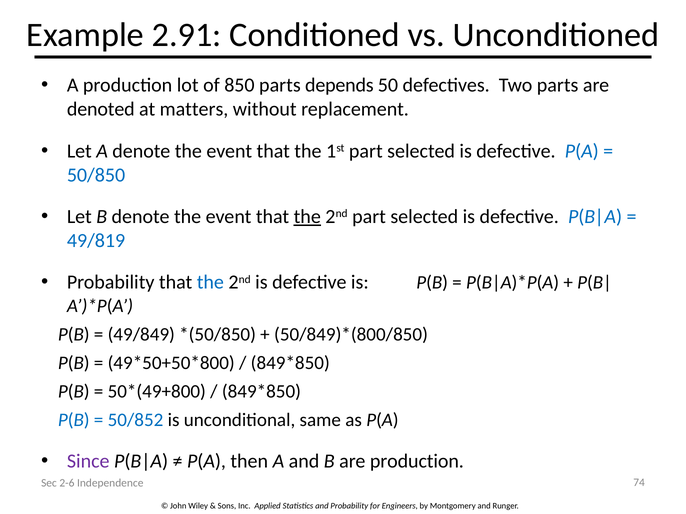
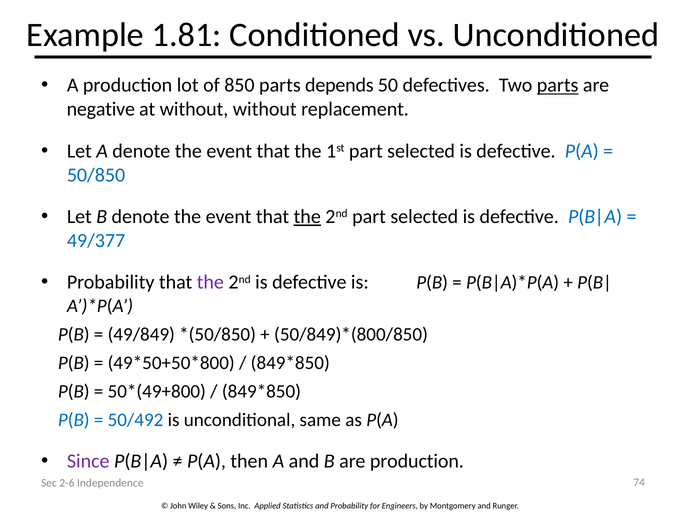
2.91: 2.91 -> 1.81
parts at (558, 85) underline: none -> present
denoted: denoted -> negative
at matters: matters -> without
49/819: 49/819 -> 49/377
the at (210, 283) colour: blue -> purple
50/852: 50/852 -> 50/492
